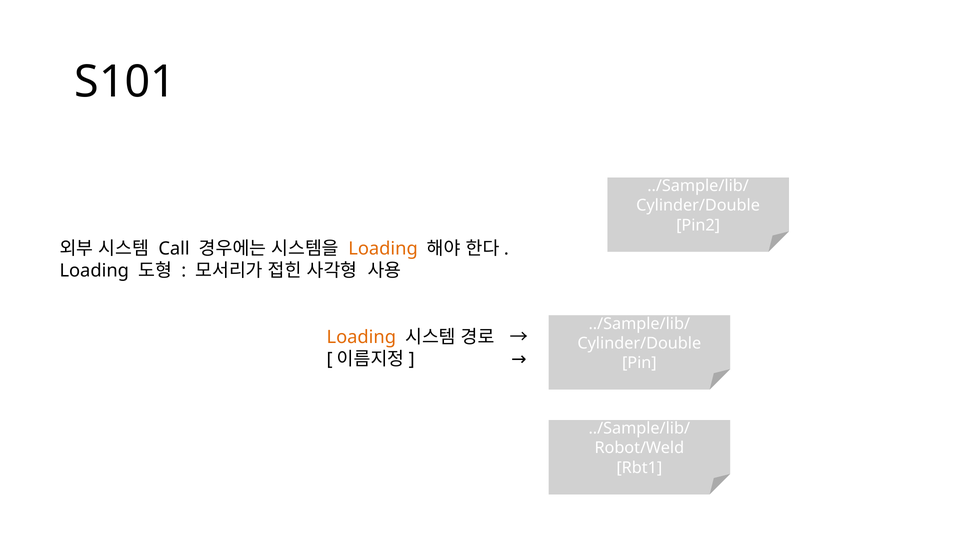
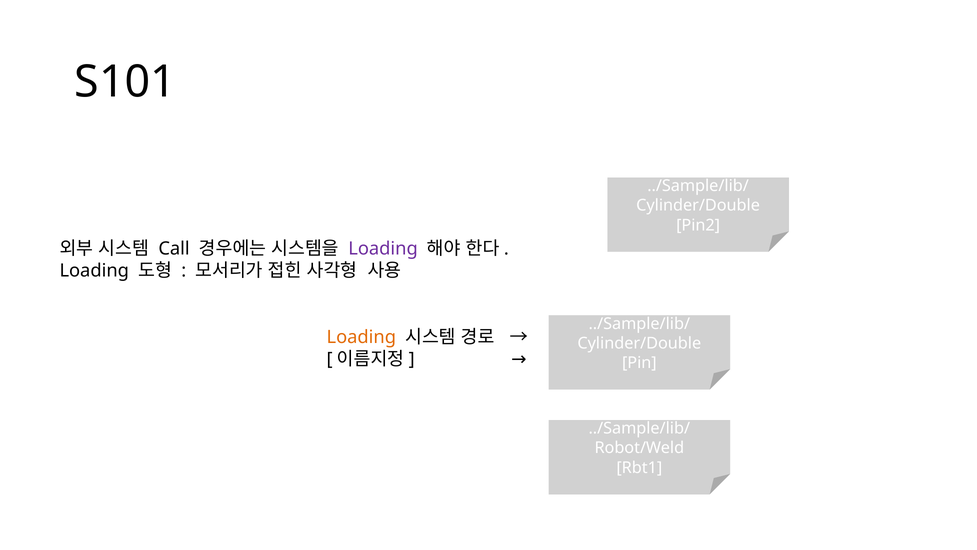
Loading at (383, 249) colour: orange -> purple
